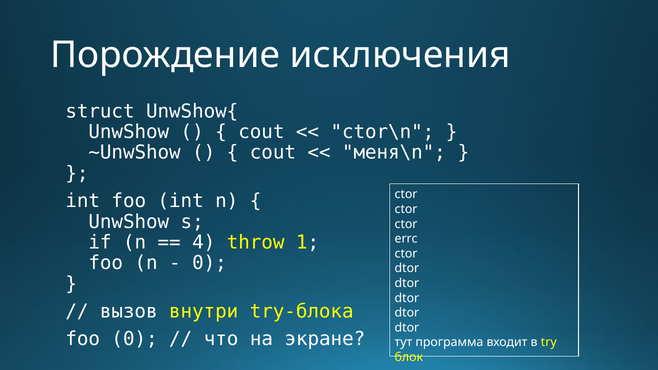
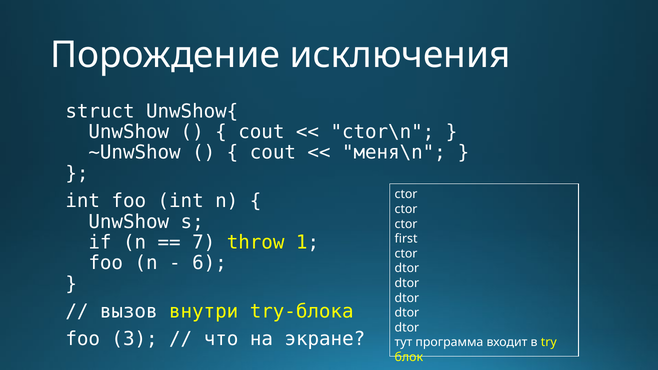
4: 4 -> 7
errc: errc -> first
0 at (209, 263): 0 -> 6
foo 0: 0 -> 3
